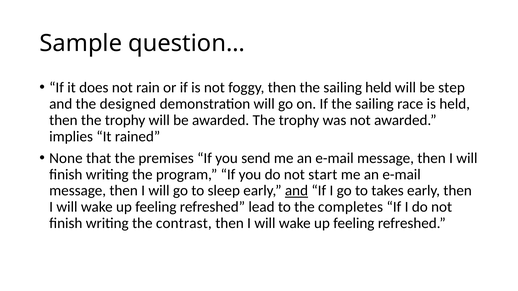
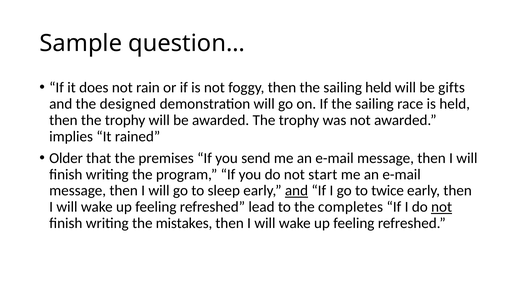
step: step -> gifts
None: None -> Older
takes: takes -> twice
not at (442, 207) underline: none -> present
contrast: contrast -> mistakes
